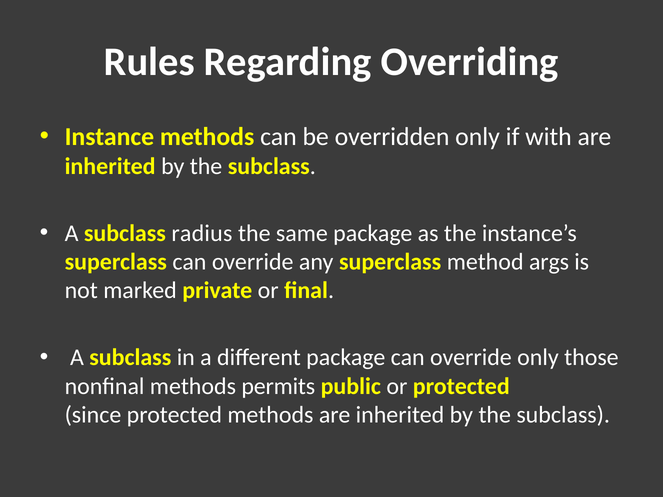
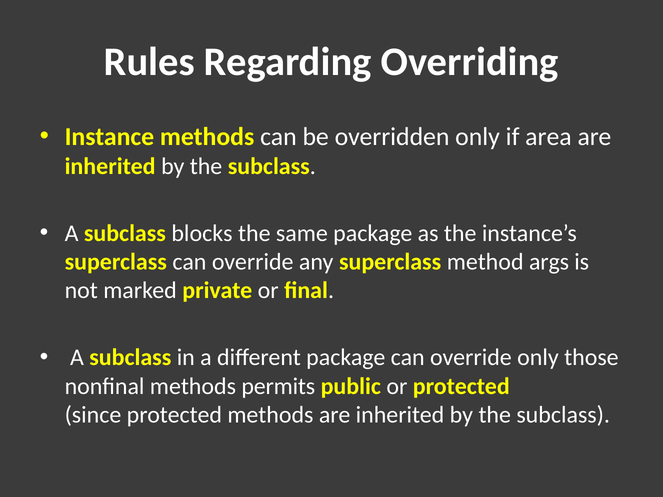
with: with -> area
radius: radius -> blocks
